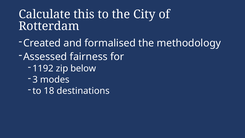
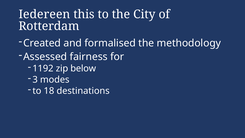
Calculate: Calculate -> Iedereen
